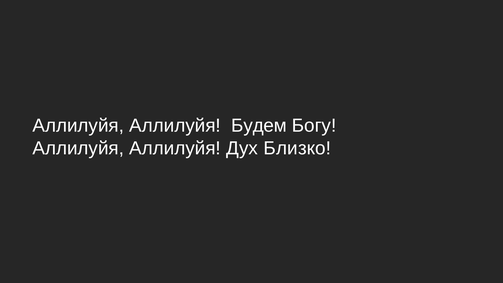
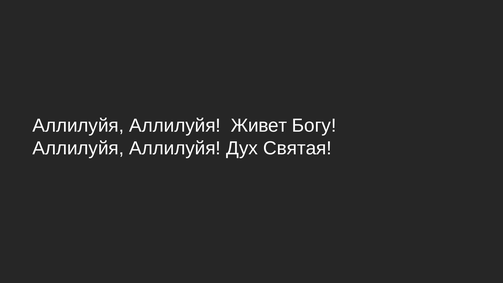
Будем: Будем -> Живет
Близко: Близко -> Святая
